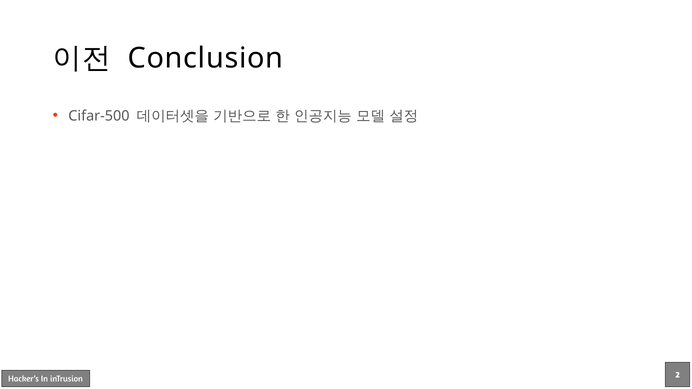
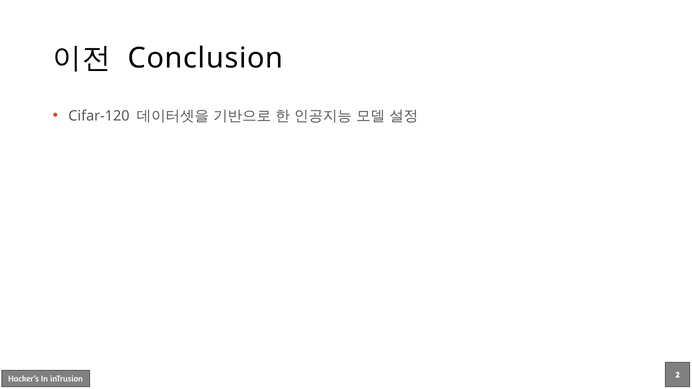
Cifar-500: Cifar-500 -> Cifar-120
